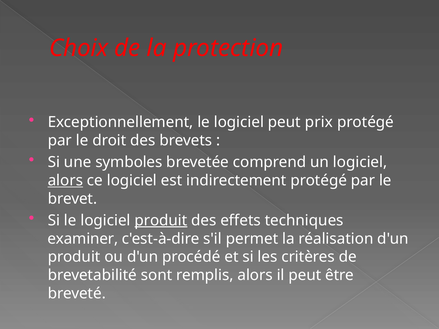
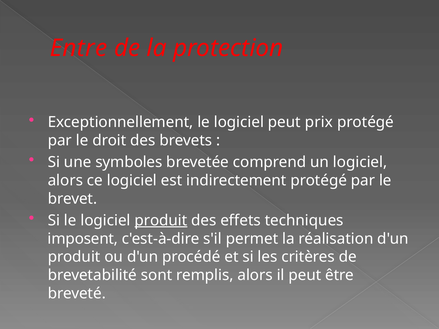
Choix: Choix -> Entre
alors at (65, 181) underline: present -> none
examiner: examiner -> imposent
